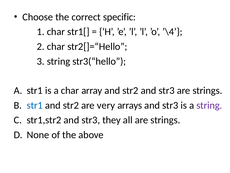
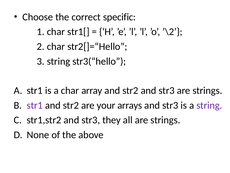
’\4: ’\4 -> ’\2
str1 at (35, 105) colour: blue -> purple
very: very -> your
